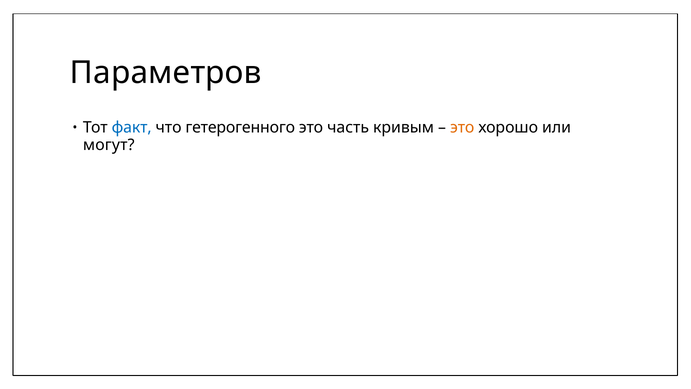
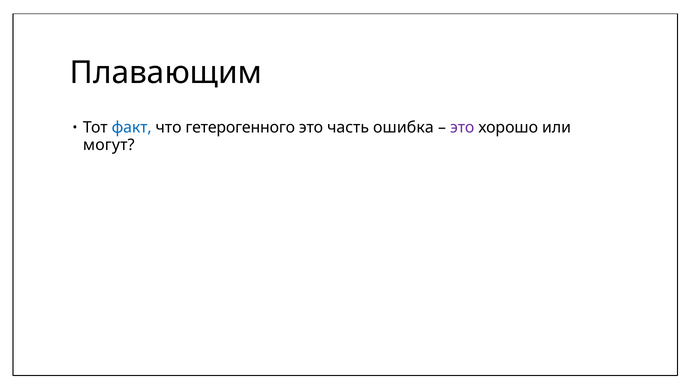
Параметров: Параметров -> Плавающим
кривым: кривым -> ошибка
это at (462, 128) colour: orange -> purple
